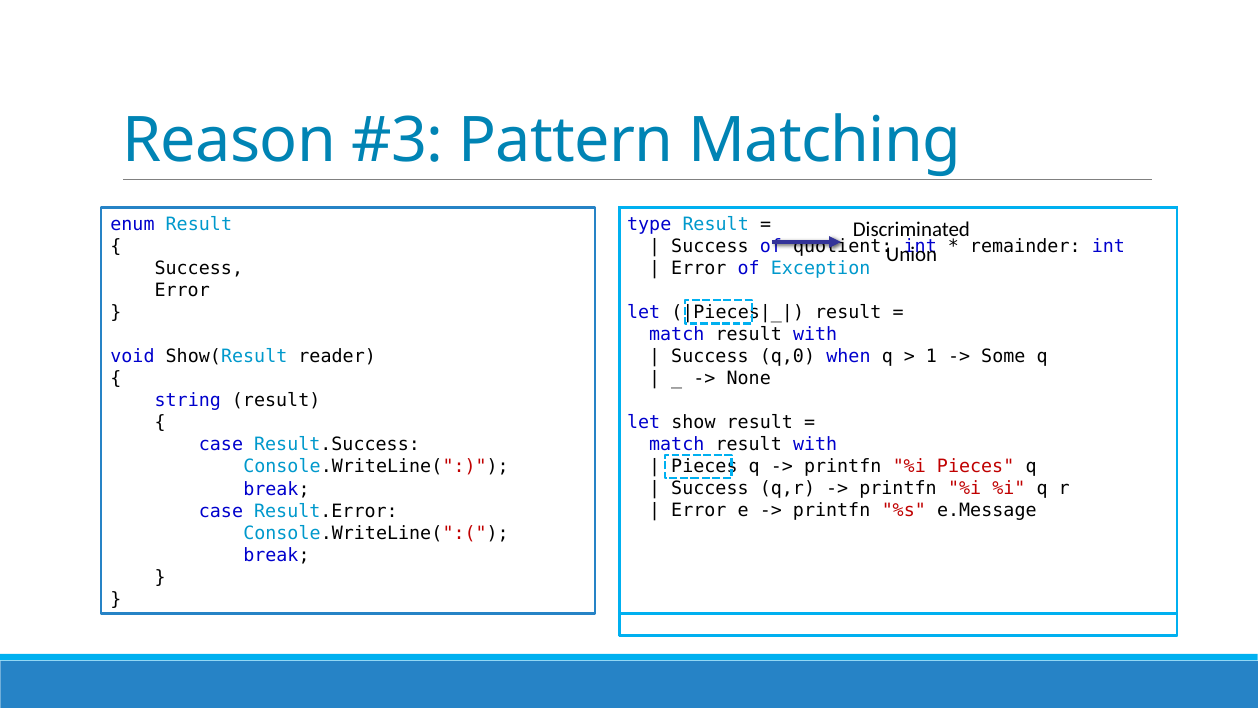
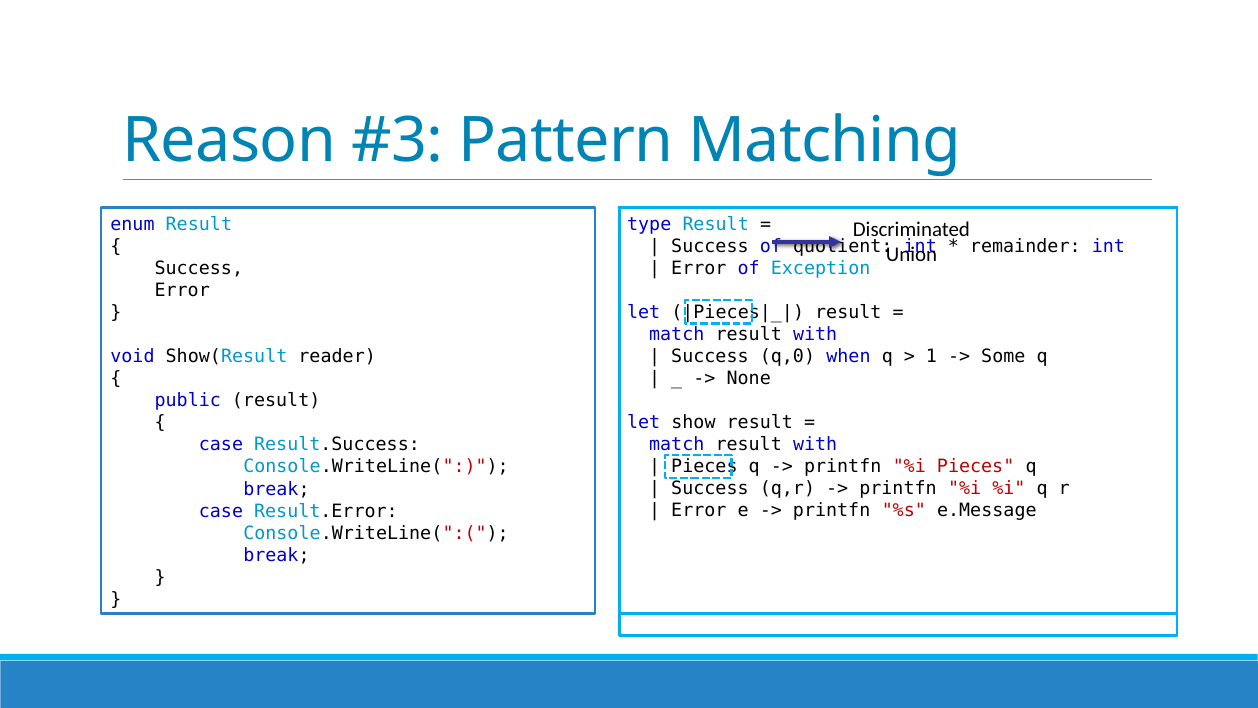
string at (188, 401): string -> public
